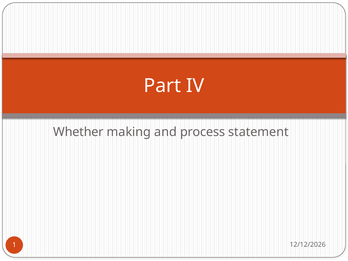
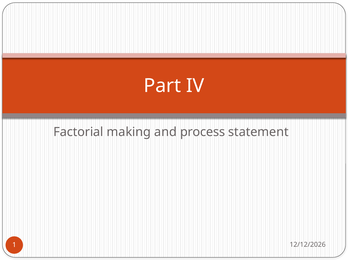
Whether: Whether -> Factorial
